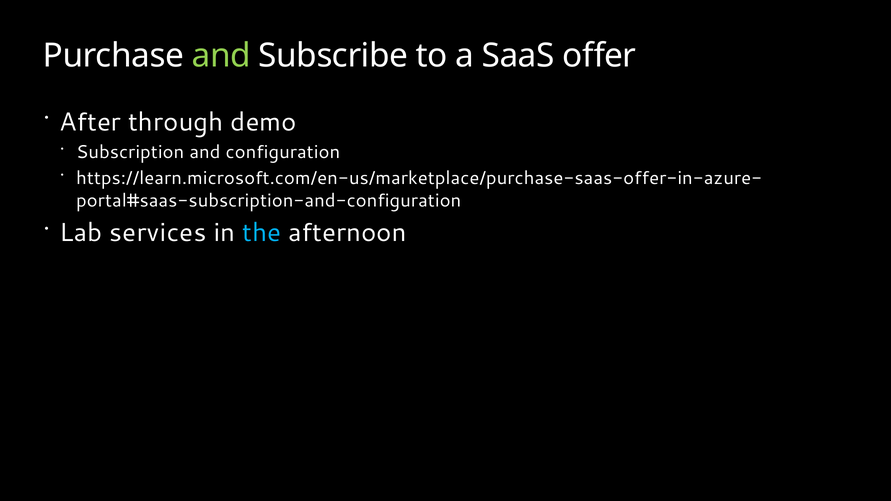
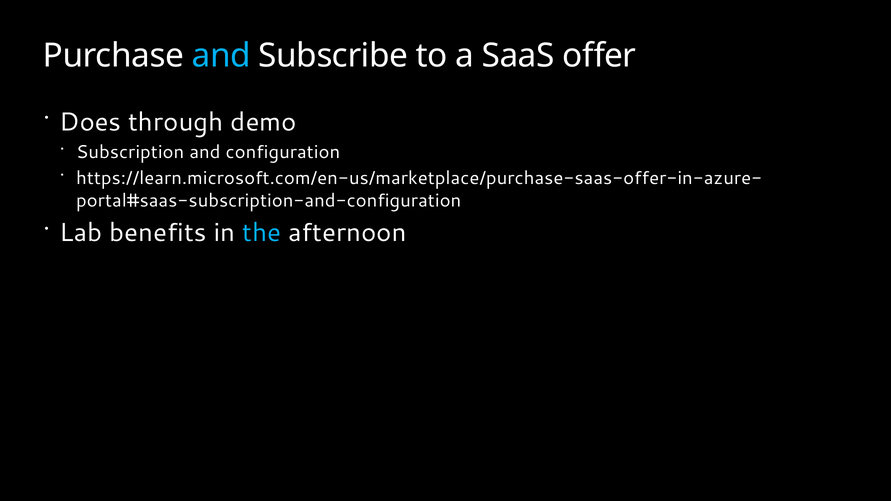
and at (221, 56) colour: light green -> light blue
After: After -> Does
services: services -> benefits
